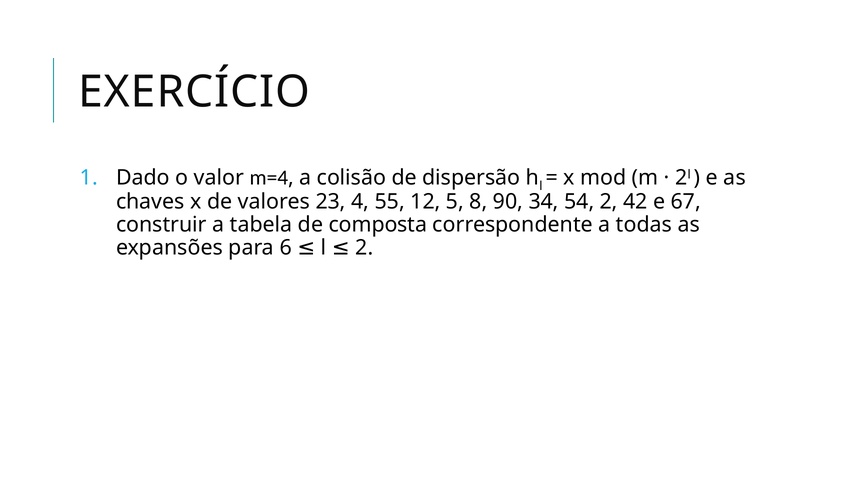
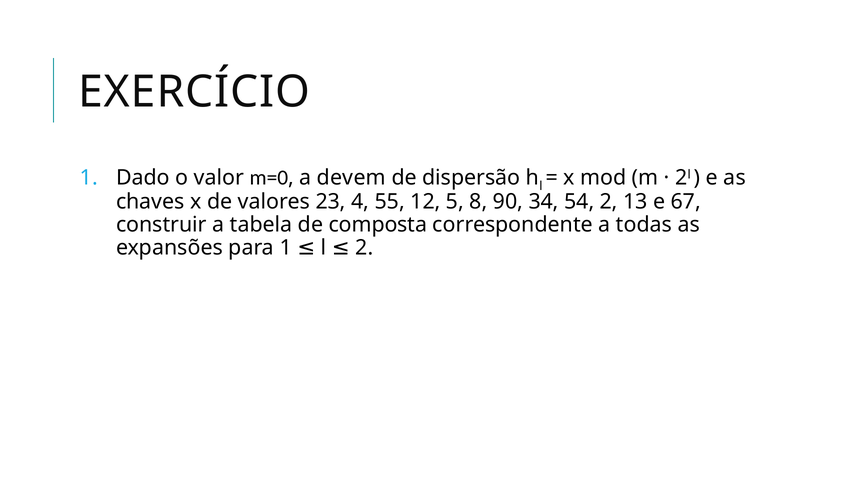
m=4: m=4 -> m=0
colisão: colisão -> devem
42: 42 -> 13
para 6: 6 -> 1
